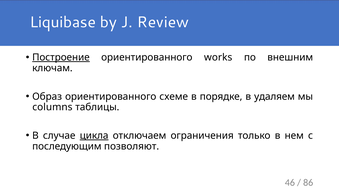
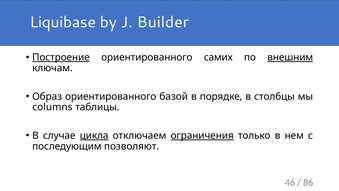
Review: Review -> Builder
works: works -> самих
внешним underline: none -> present
схеме: схеме -> базой
удаляем: удаляем -> столбцы
ограничения underline: none -> present
